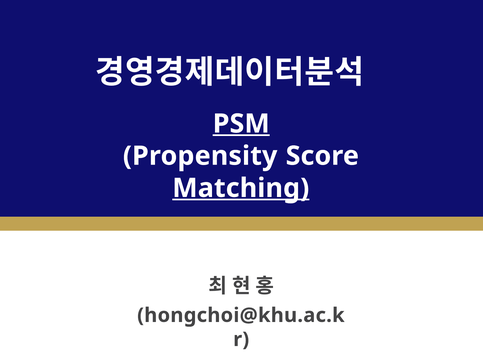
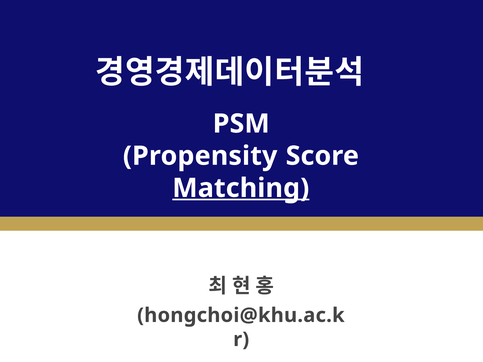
PSM underline: present -> none
